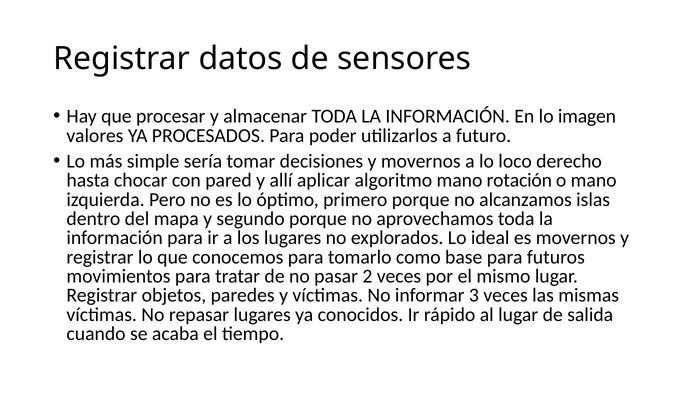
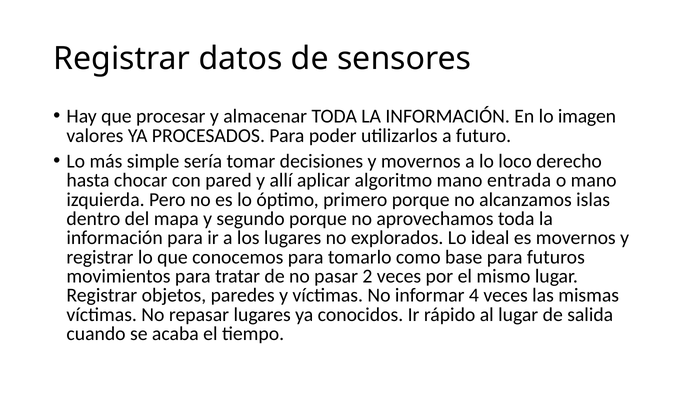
rotación: rotación -> entrada
3: 3 -> 4
